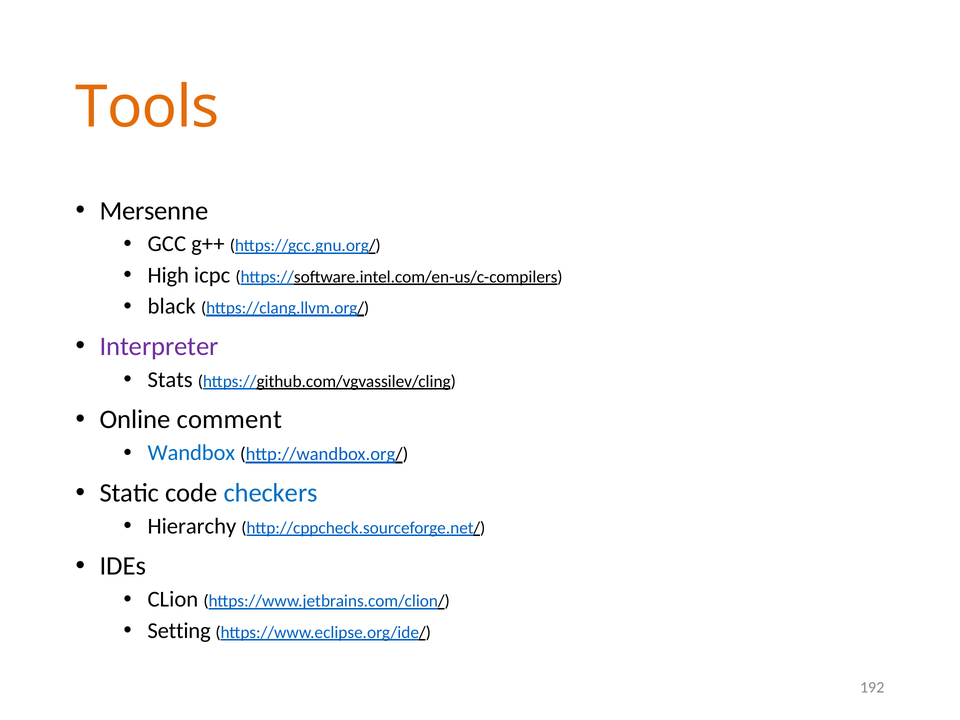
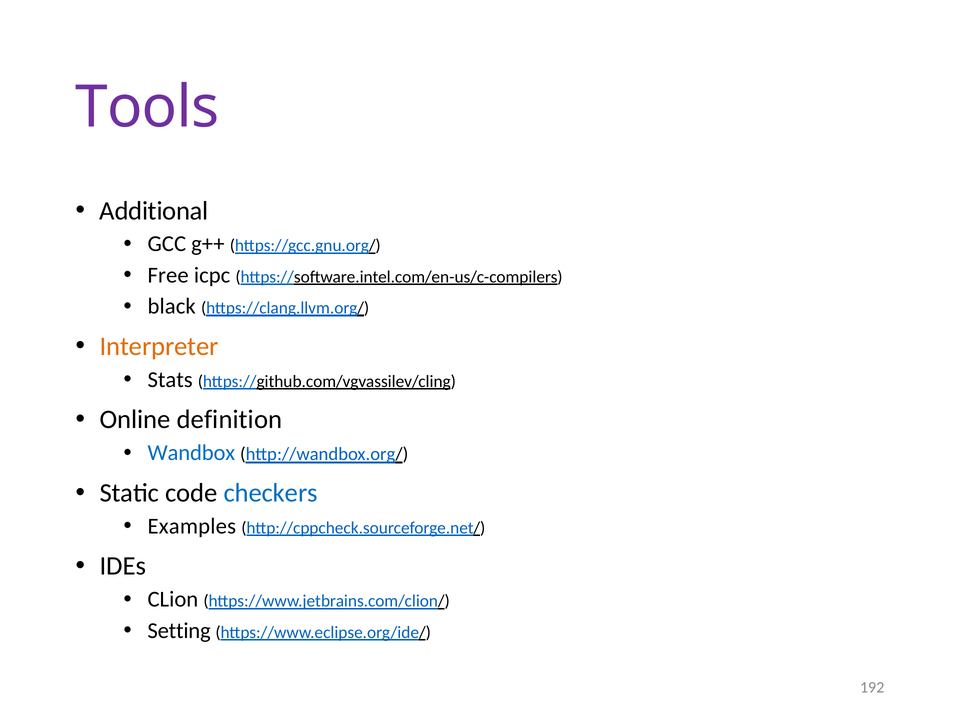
Tools colour: orange -> purple
Mersenne: Mersenne -> Additional
High: High -> Free
Interpreter colour: purple -> orange
comment: comment -> definition
Hierarchy: Hierarchy -> Examples
